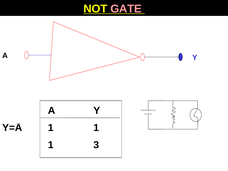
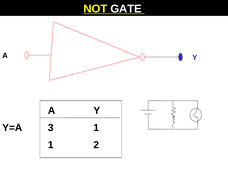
GATE colour: pink -> white
Y=A 1: 1 -> 3
3: 3 -> 2
